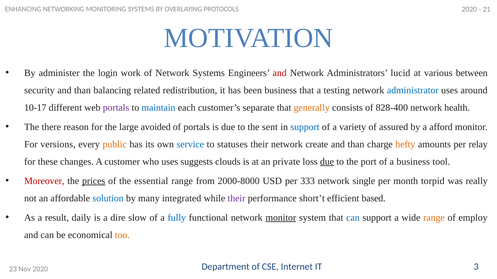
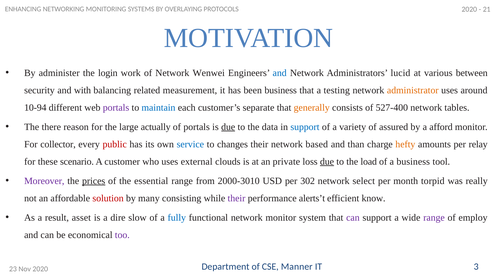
Network Systems: Systems -> Wenwei
and at (280, 73) colour: red -> blue
security and than: than -> with
redistribution: redistribution -> measurement
administrator colour: blue -> orange
10-17: 10-17 -> 10-94
828-400: 828-400 -> 527-400
health: health -> tables
avoided: avoided -> actually
due at (228, 127) underline: none -> present
sent: sent -> data
versions: versions -> collector
public colour: orange -> red
statuses: statuses -> changes
create: create -> based
changes: changes -> scenario
suggests: suggests -> external
port: port -> load
Moreover colour: red -> purple
2000-8000: 2000-8000 -> 2000-3010
333: 333 -> 302
single: single -> select
solution colour: blue -> red
integrated: integrated -> consisting
short’t: short’t -> alerts’t
based: based -> know
daily: daily -> asset
monitor at (281, 218) underline: present -> none
can at (353, 218) colour: blue -> purple
range at (434, 218) colour: orange -> purple
too colour: orange -> purple
Internet: Internet -> Manner
